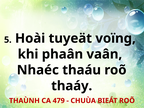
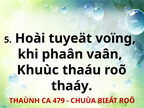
Nhaéc: Nhaéc -> Khuùc
